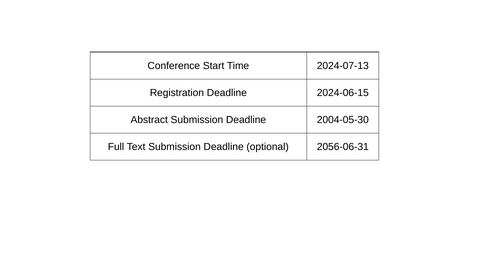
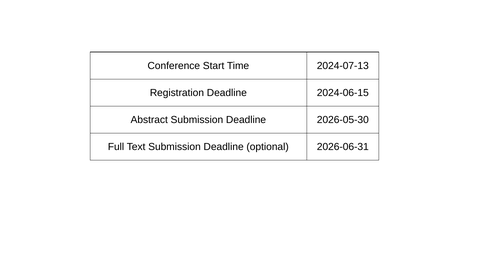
2004-05-30: 2004-05-30 -> 2026-05-30
2056-06-31: 2056-06-31 -> 2026-06-31
